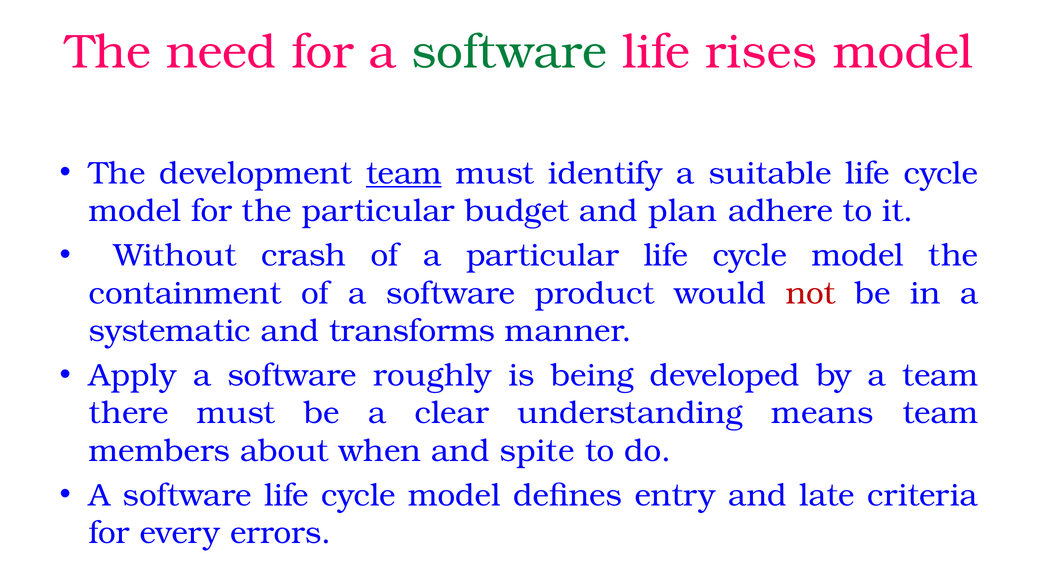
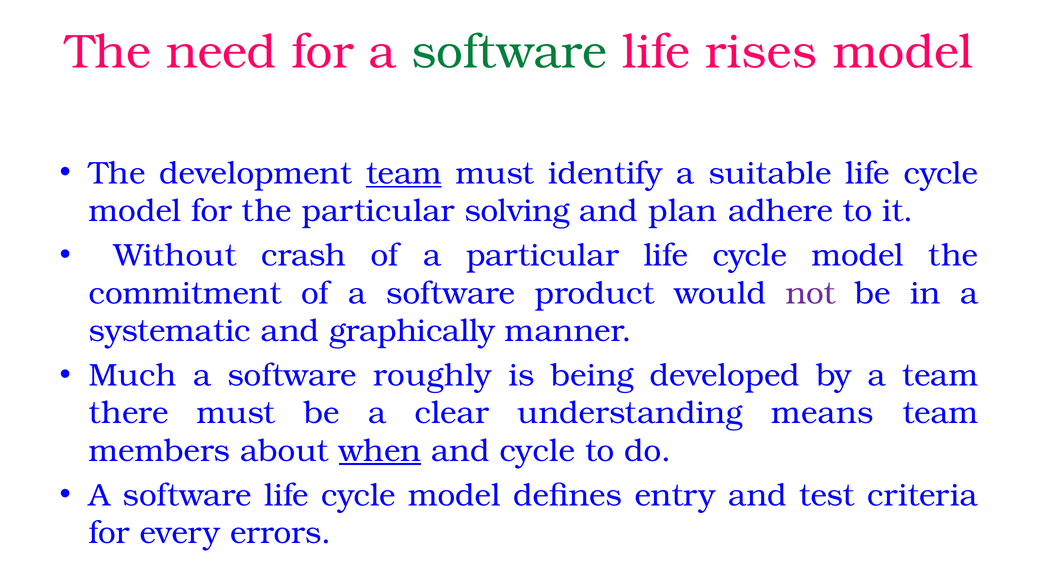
budget: budget -> solving
containment: containment -> commitment
not colour: red -> purple
transforms: transforms -> graphically
Apply: Apply -> Much
when underline: none -> present
and spite: spite -> cycle
late: late -> test
